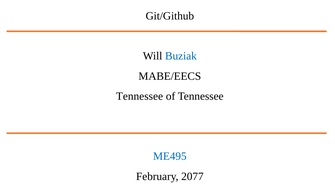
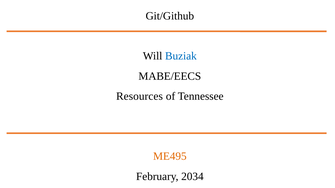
Tennessee at (140, 96): Tennessee -> Resources
ME495 colour: blue -> orange
2077: 2077 -> 2034
